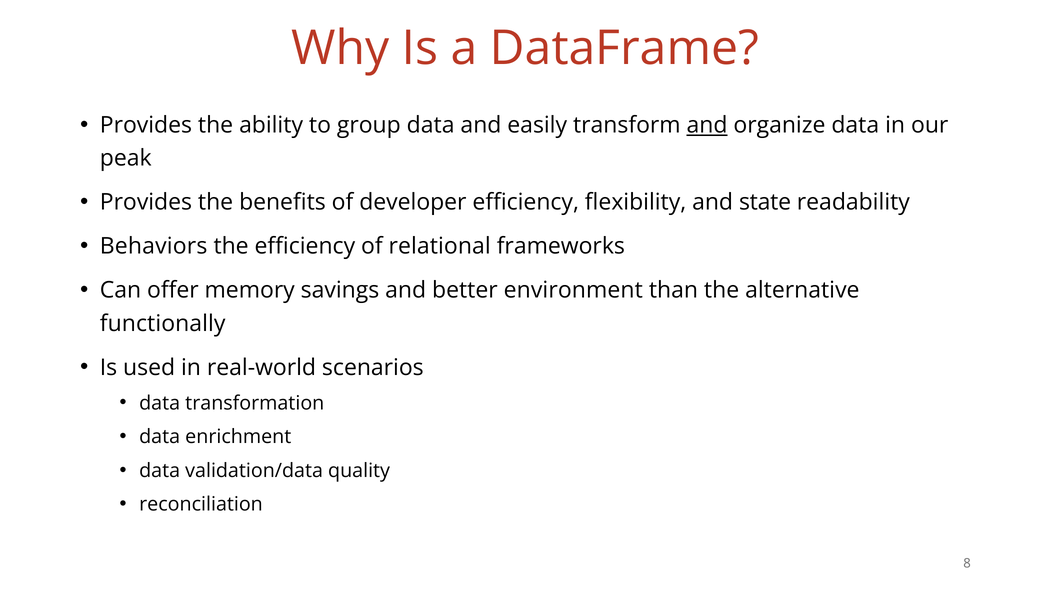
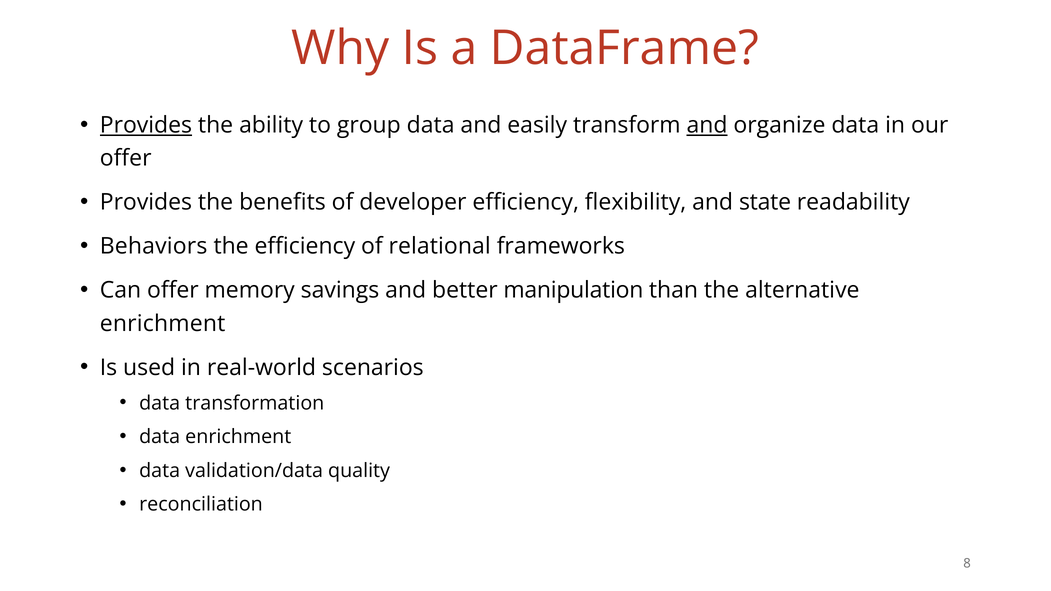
Provides at (146, 125) underline: none -> present
peak at (126, 158): peak -> offer
environment: environment -> manipulation
functionally at (163, 324): functionally -> enrichment
